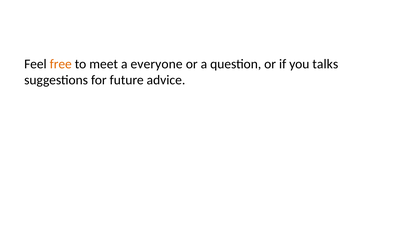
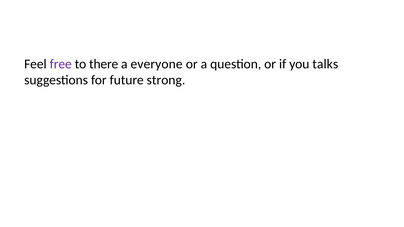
free colour: orange -> purple
meet: meet -> there
advice: advice -> strong
